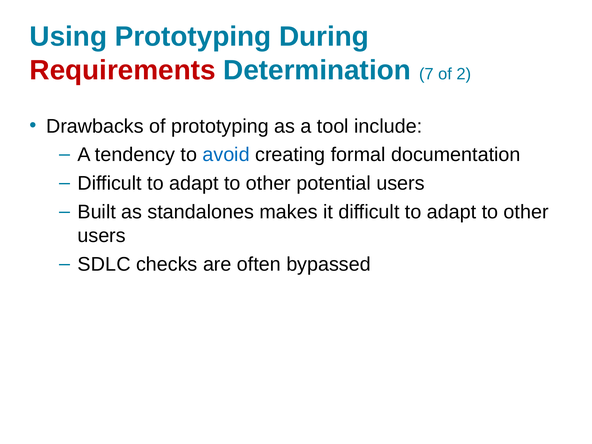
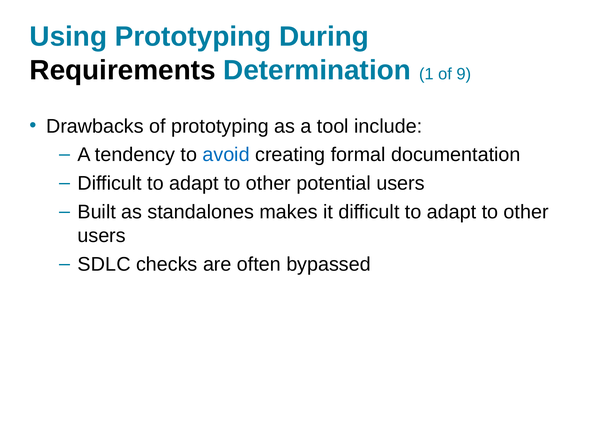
Requirements colour: red -> black
7: 7 -> 1
2: 2 -> 9
